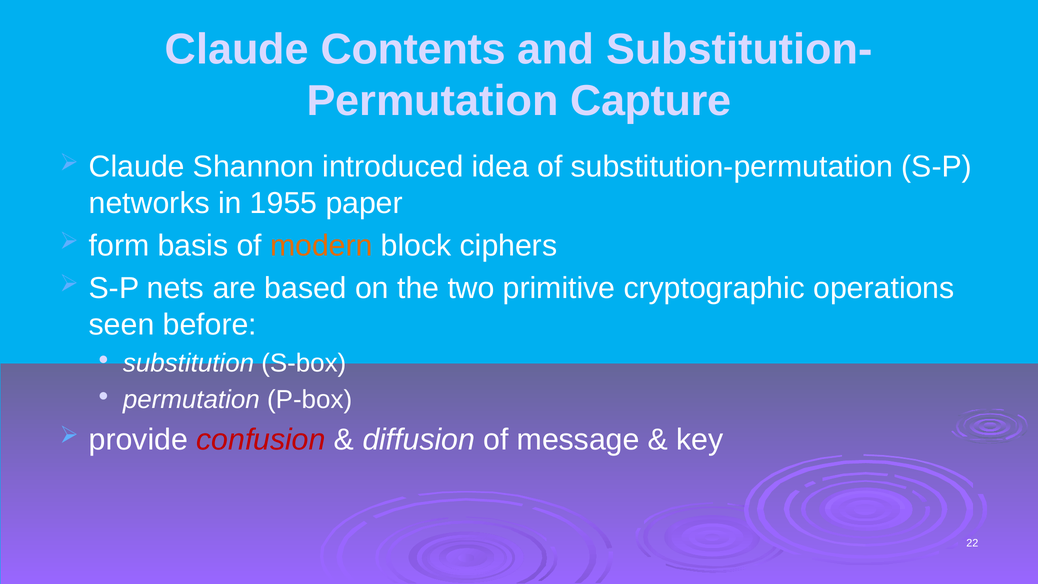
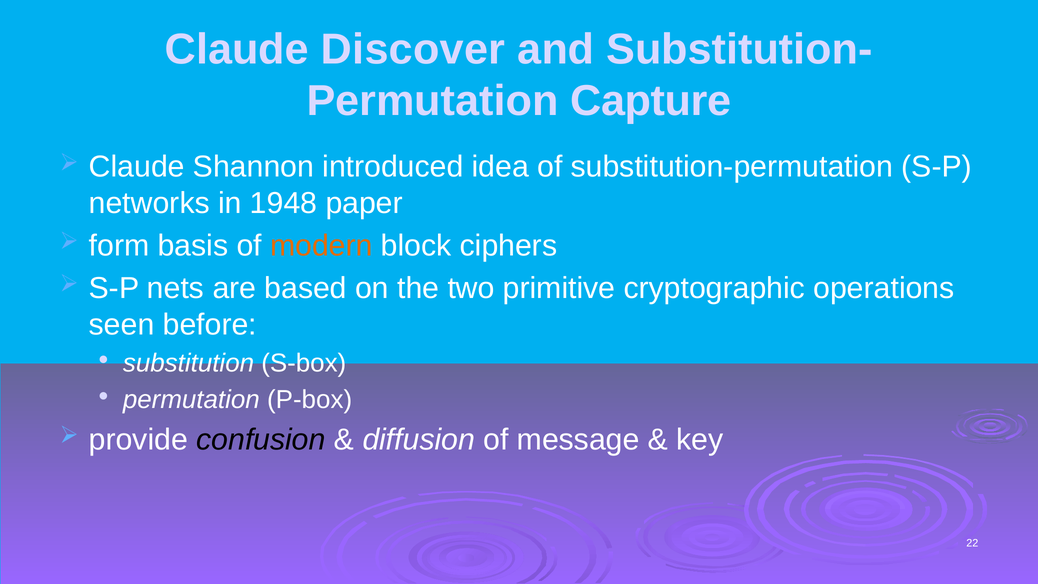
Contents: Contents -> Discover
1955: 1955 -> 1948
confusion colour: red -> black
